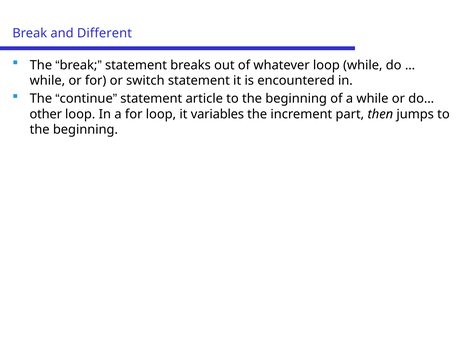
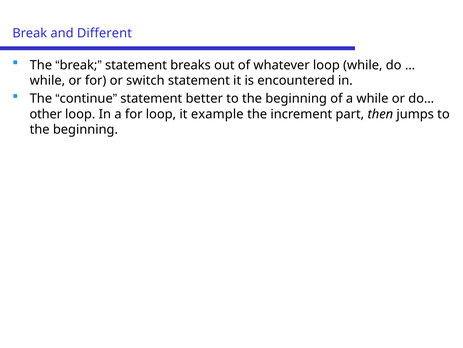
article: article -> better
variables: variables -> example
